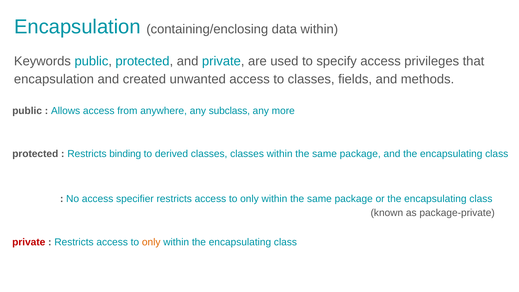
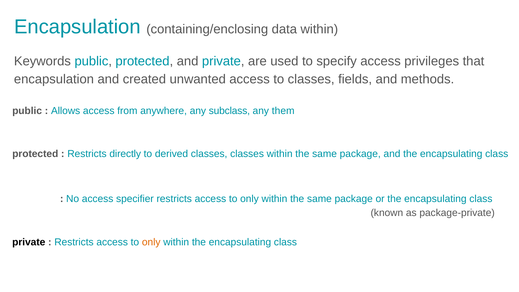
more: more -> them
binding: binding -> directly
private at (29, 242) colour: red -> black
